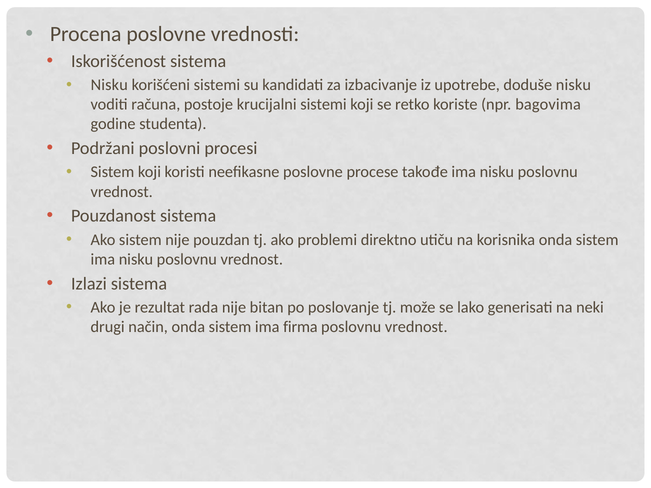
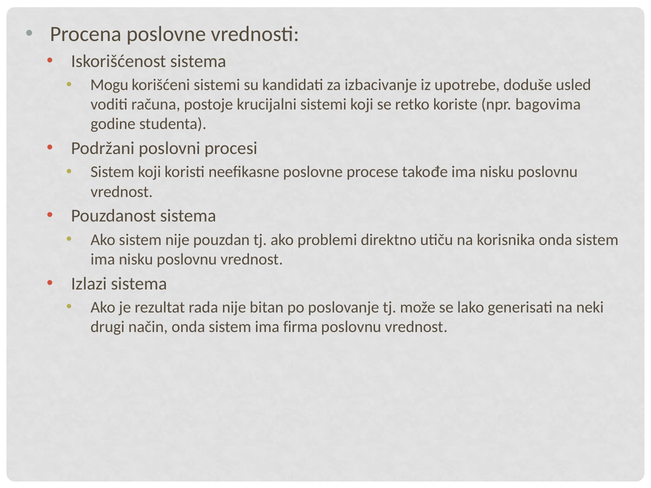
Nisku at (109, 85): Nisku -> Mogu
doduše nisku: nisku -> usled
